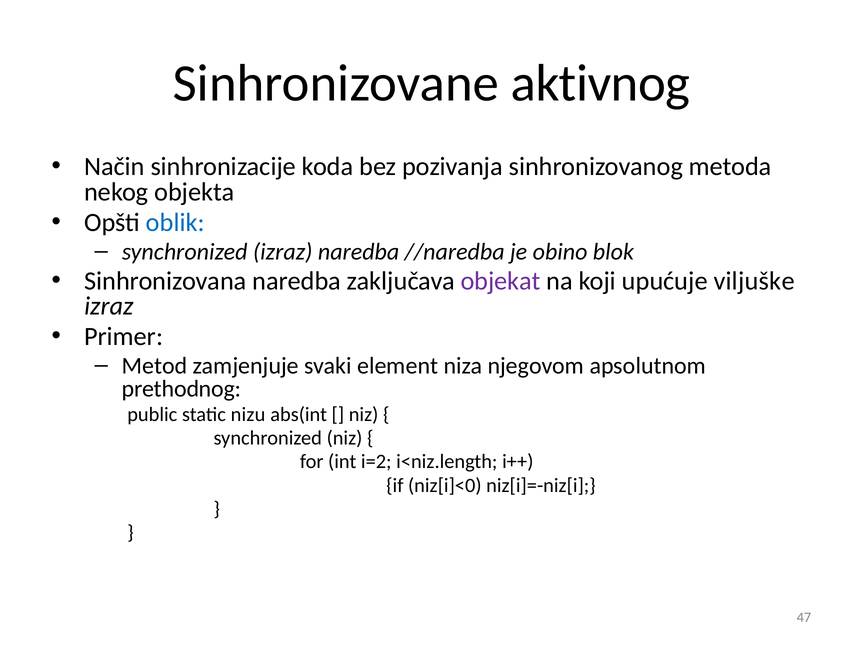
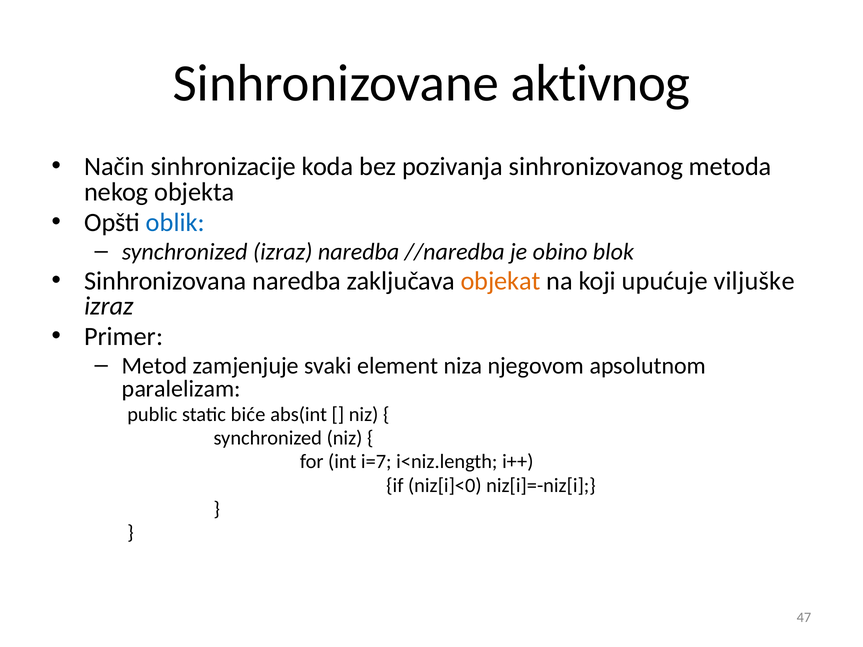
objekat colour: purple -> orange
prethodnog: prethodnog -> paralelizam
nizu: nizu -> biće
i=2: i=2 -> i=7
